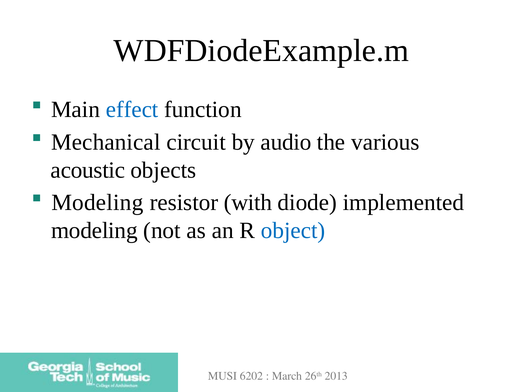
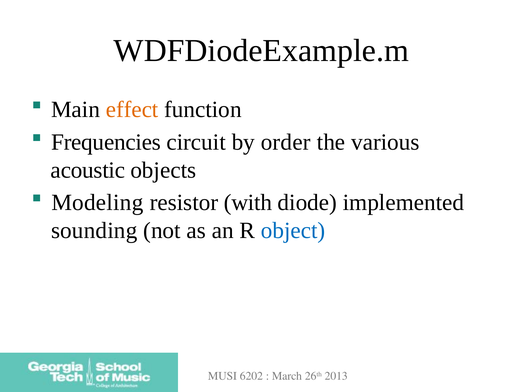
effect colour: blue -> orange
Mechanical: Mechanical -> Frequencies
audio: audio -> order
modeling at (94, 231): modeling -> sounding
